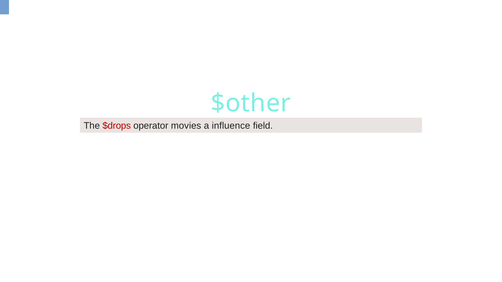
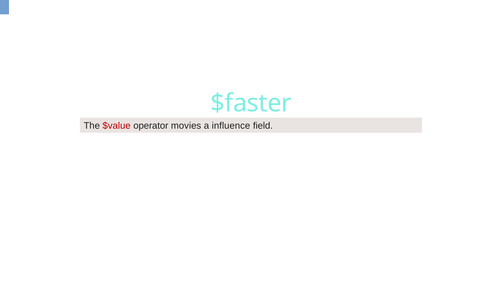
$other: $other -> $faster
$drops: $drops -> $value
